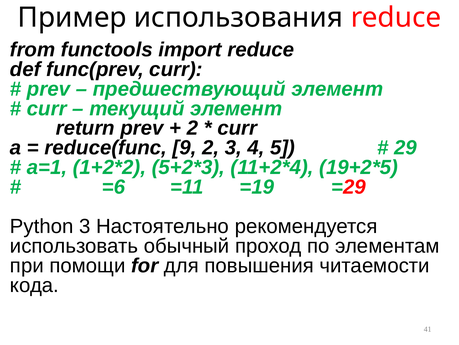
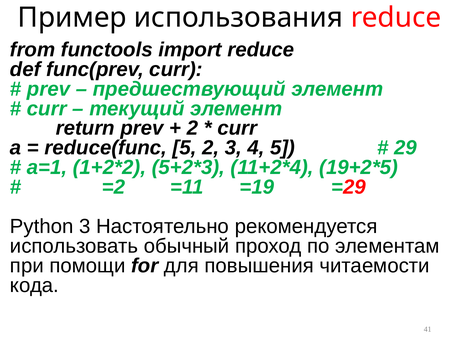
reduce(func 9: 9 -> 5
=6: =6 -> =2
